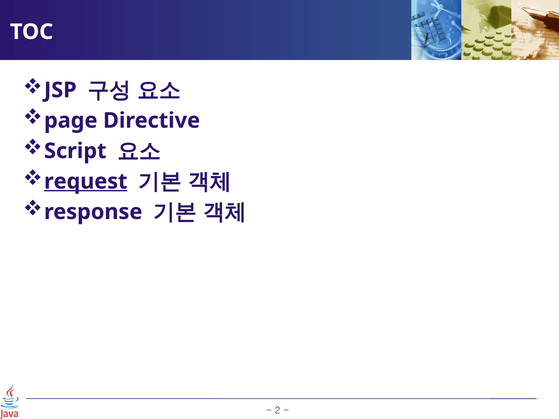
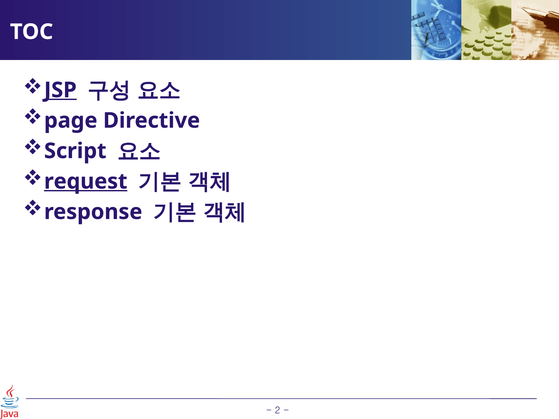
JSP underline: none -> present
